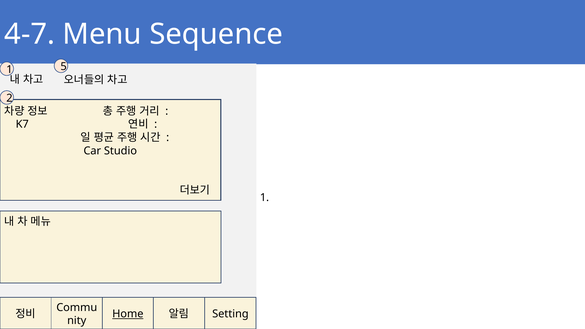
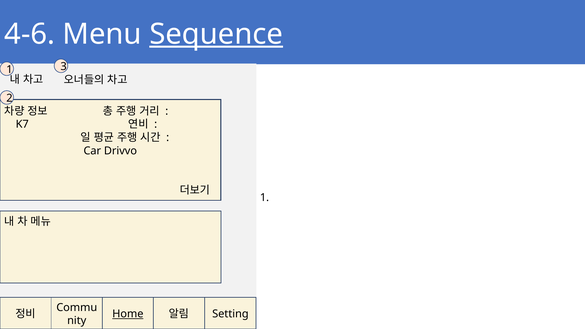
4-7: 4-7 -> 4-6
Sequence underline: none -> present
5: 5 -> 3
Studio: Studio -> Drivvo
